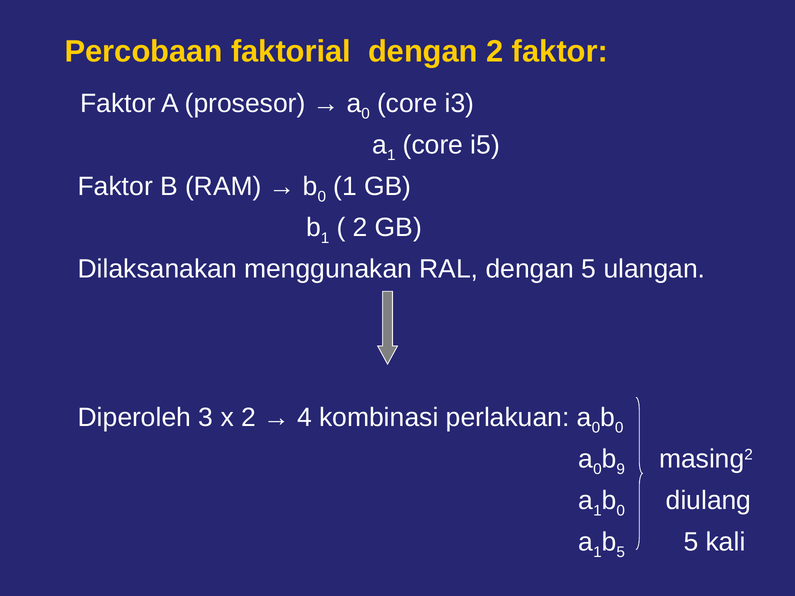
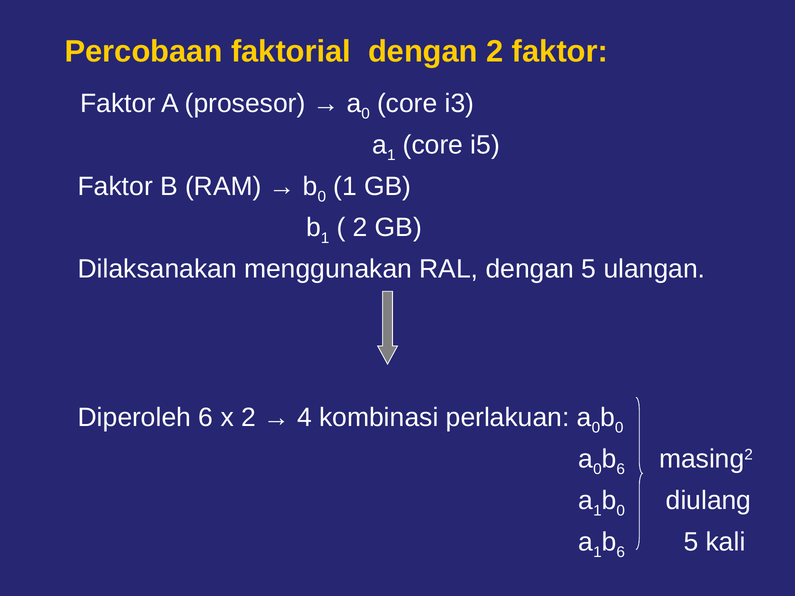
Diperoleh 3: 3 -> 6
9 at (621, 469): 9 -> 6
1 b 5: 5 -> 6
